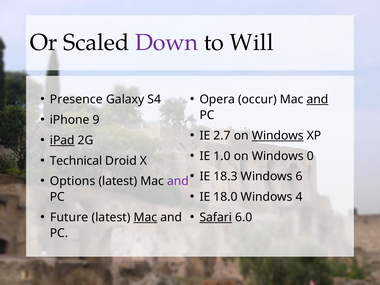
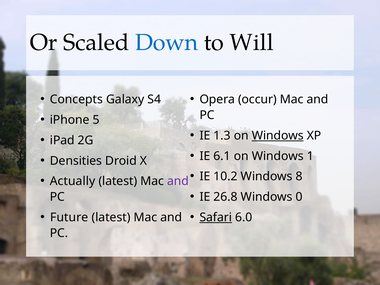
Down colour: purple -> blue
Presence: Presence -> Concepts
and at (317, 99) underline: present -> none
9: 9 -> 5
2.7: 2.7 -> 1.3
iPad underline: present -> none
1.0: 1.0 -> 6.1
0: 0 -> 1
Technical: Technical -> Densities
18.3: 18.3 -> 10.2
6: 6 -> 8
Options: Options -> Actually
18.0: 18.0 -> 26.8
4: 4 -> 0
Mac at (145, 217) underline: present -> none
